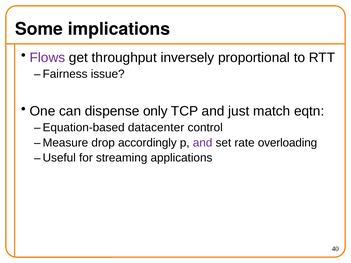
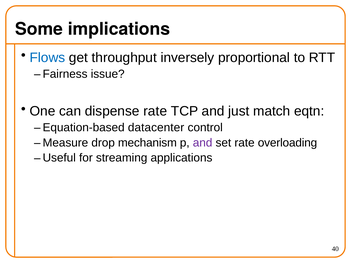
Flows colour: purple -> blue
dispense only: only -> rate
accordingly: accordingly -> mechanism
